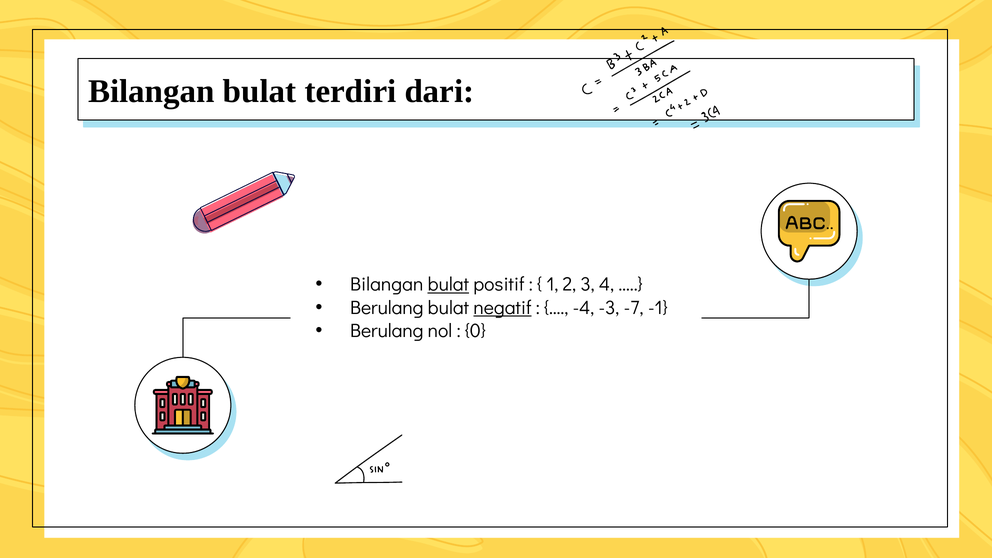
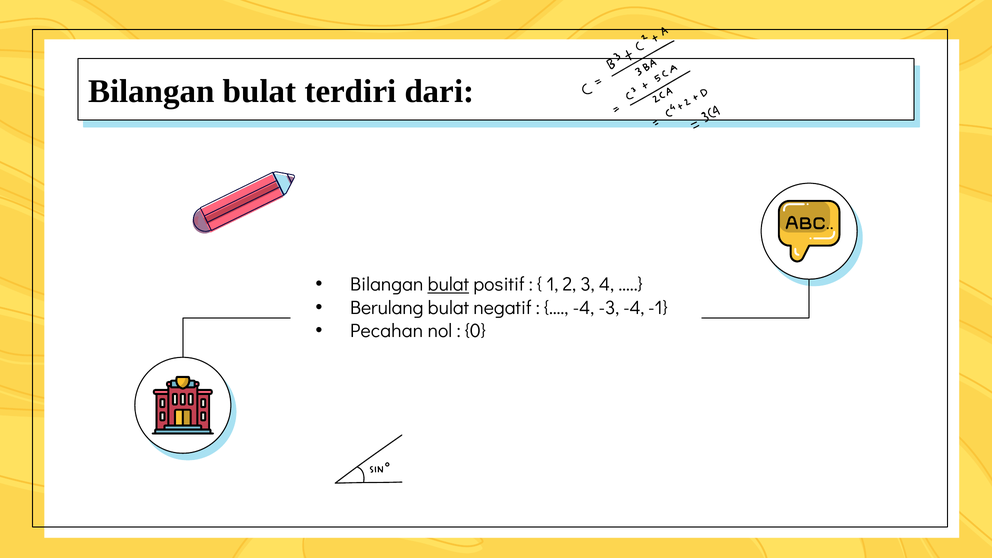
negatif underline: present -> none
-3 -7: -7 -> -4
Berulang at (387, 331): Berulang -> Pecahan
